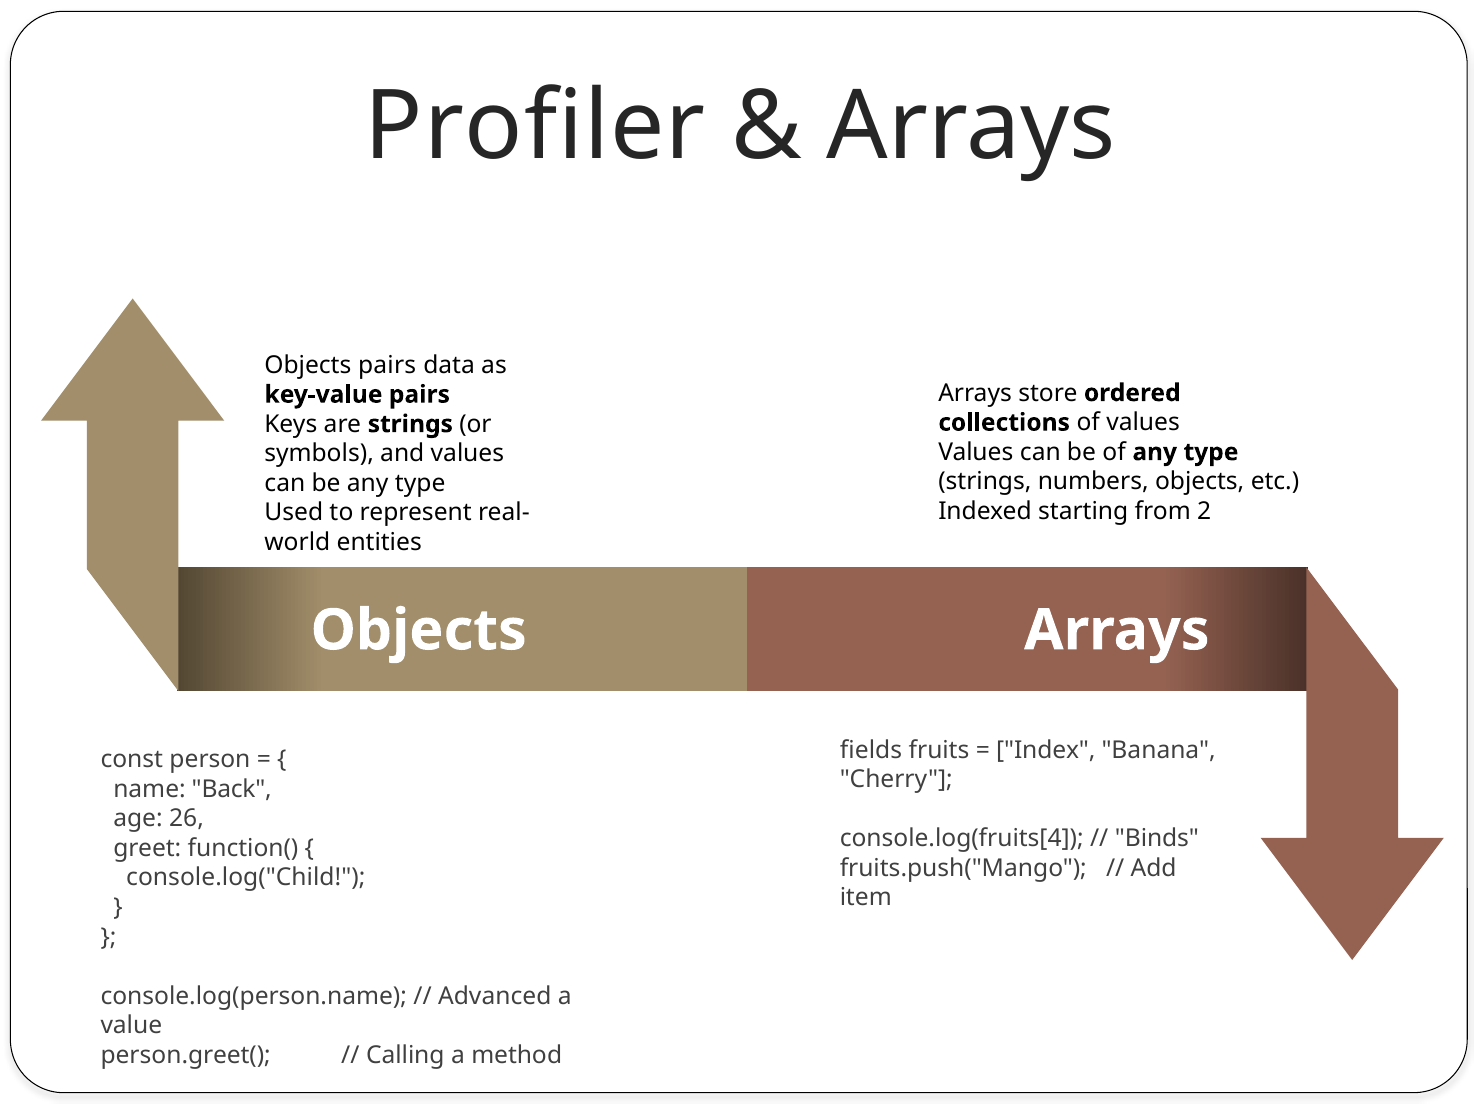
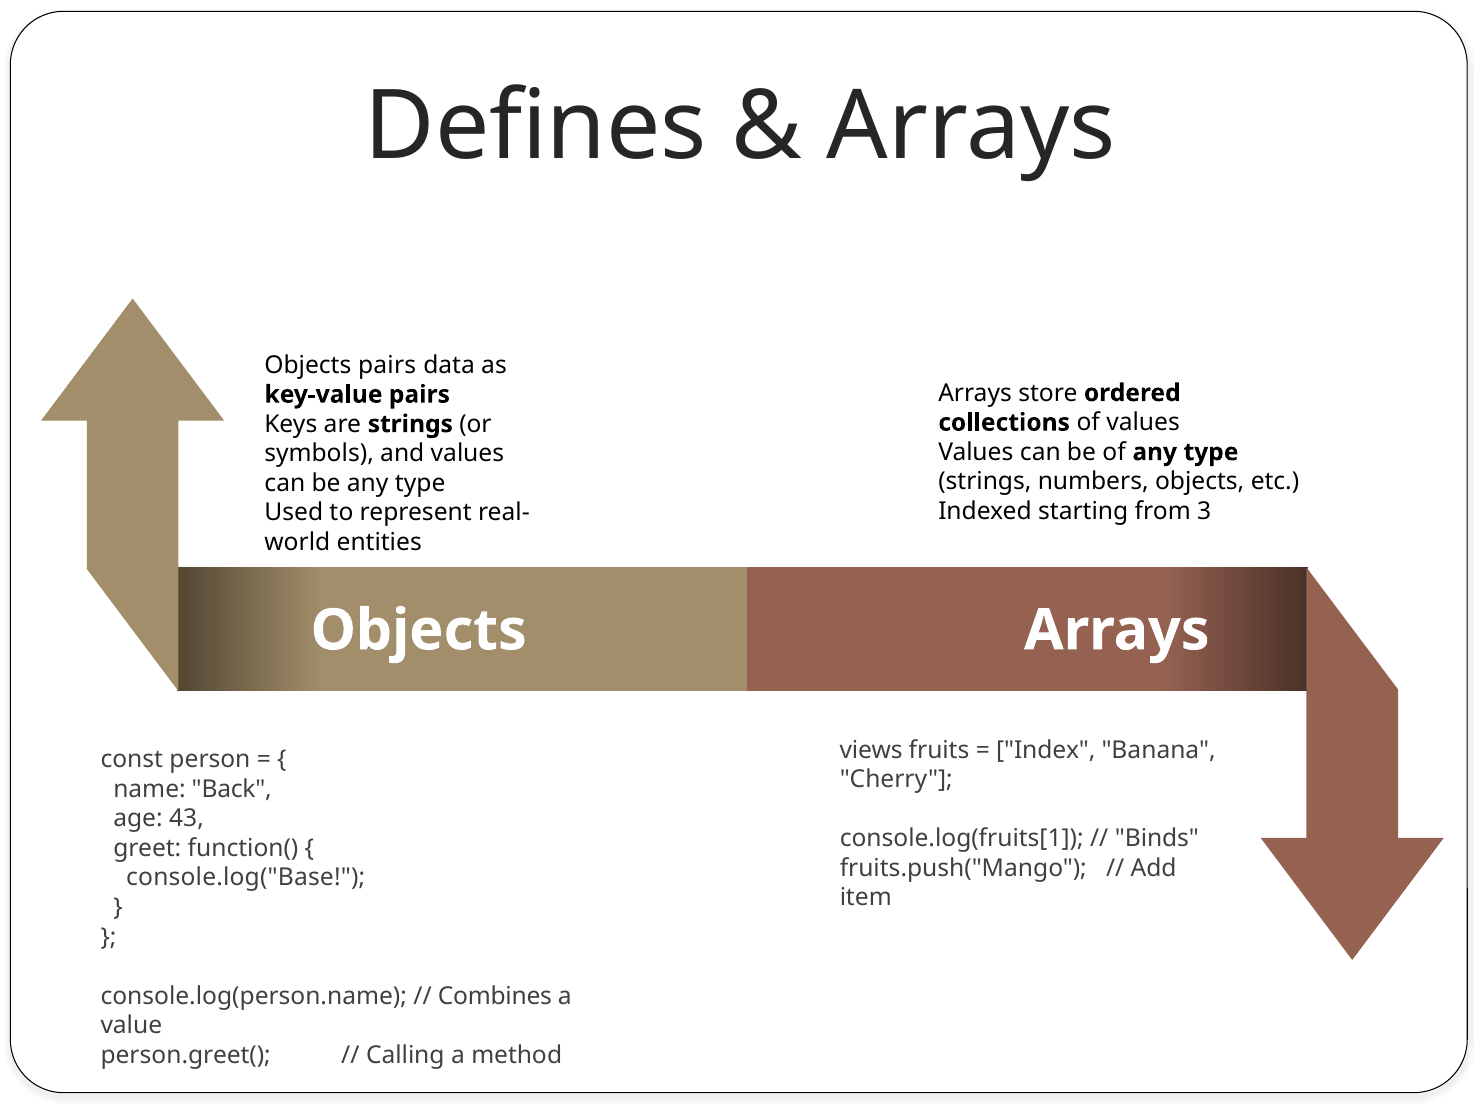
Profiler: Profiler -> Defines
2: 2 -> 3
fields: fields -> views
26: 26 -> 43
console.log(fruits[4: console.log(fruits[4 -> console.log(fruits[1
console.log("Child: console.log("Child -> console.log("Base
Advanced: Advanced -> Combines
